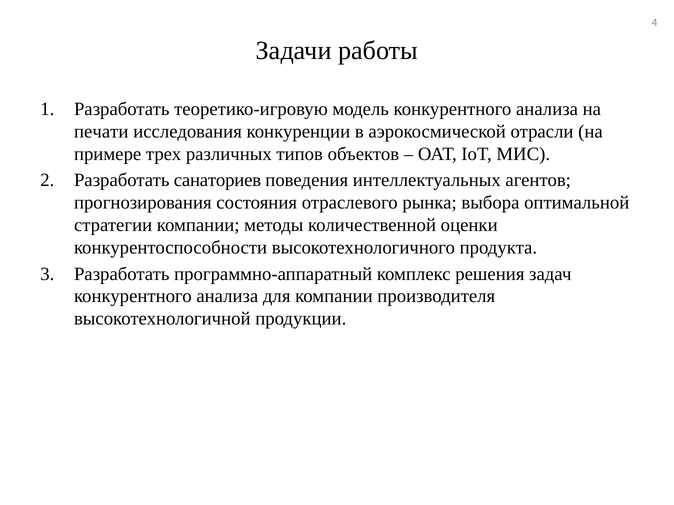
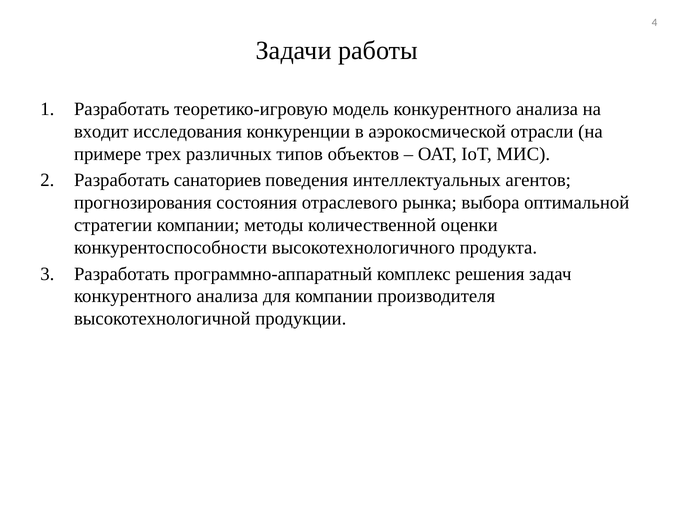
печати: печати -> входит
